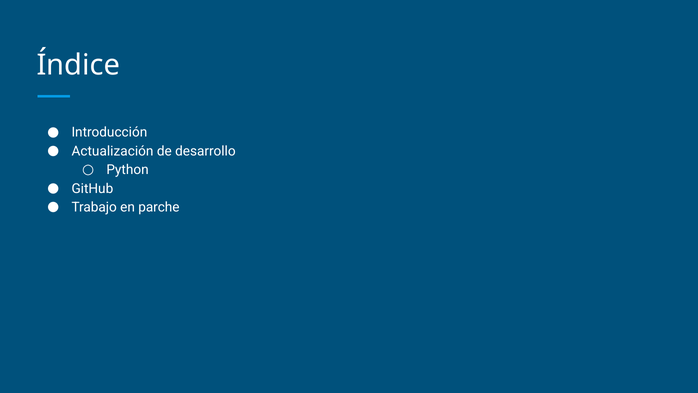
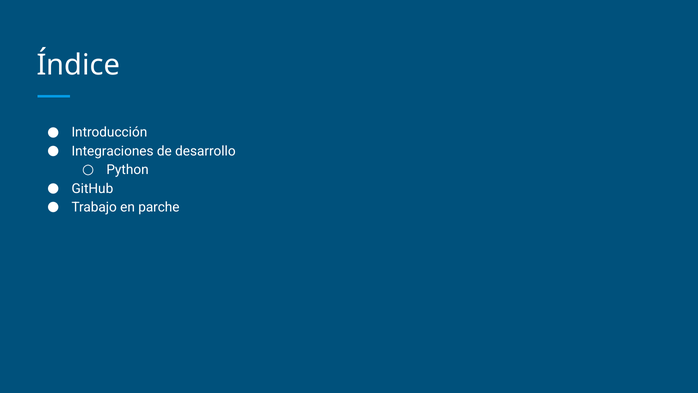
Actualización: Actualización -> Integraciones
